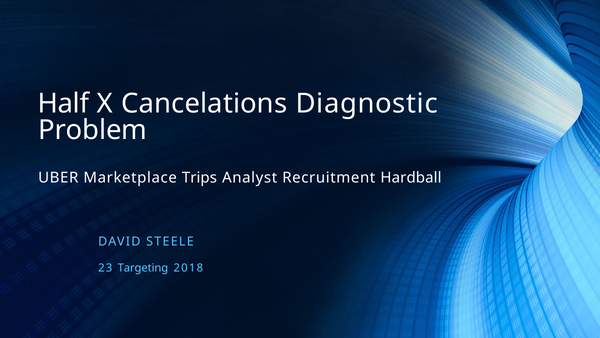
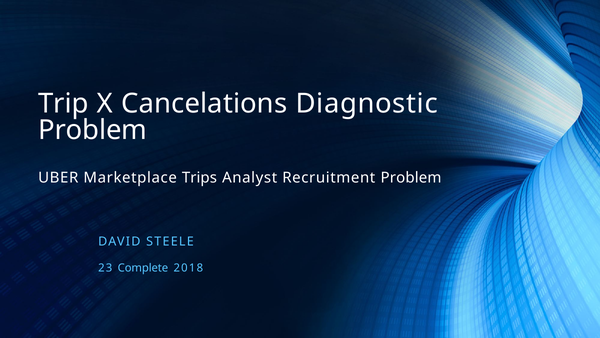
Half: Half -> Trip
Recruitment Hardball: Hardball -> Problem
Targeting: Targeting -> Complete
